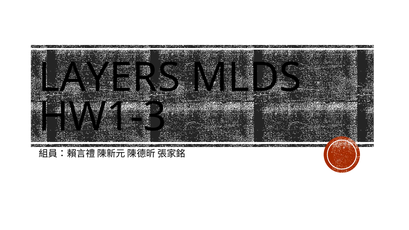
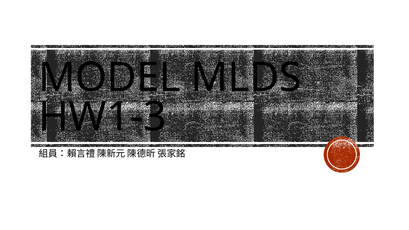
LAYERS: LAYERS -> MODEL
